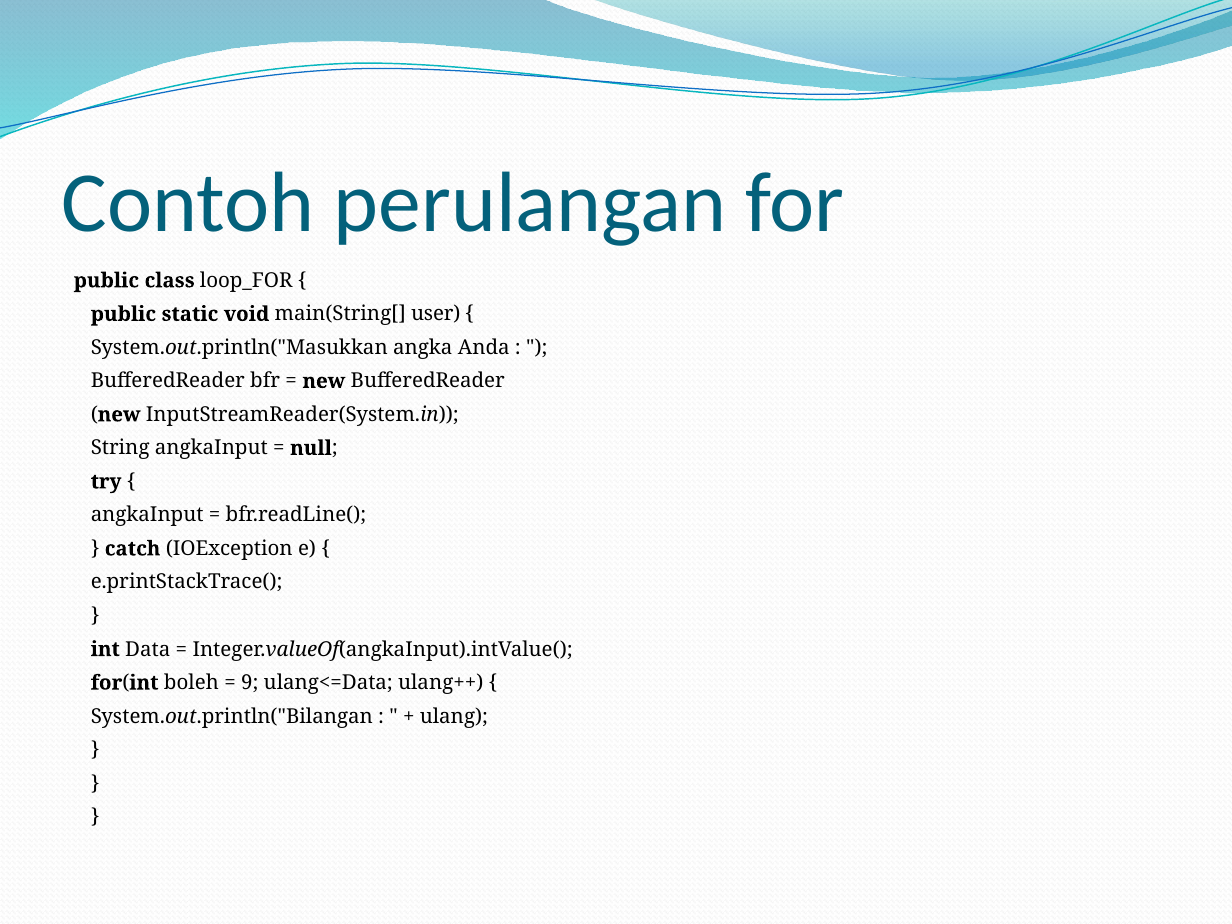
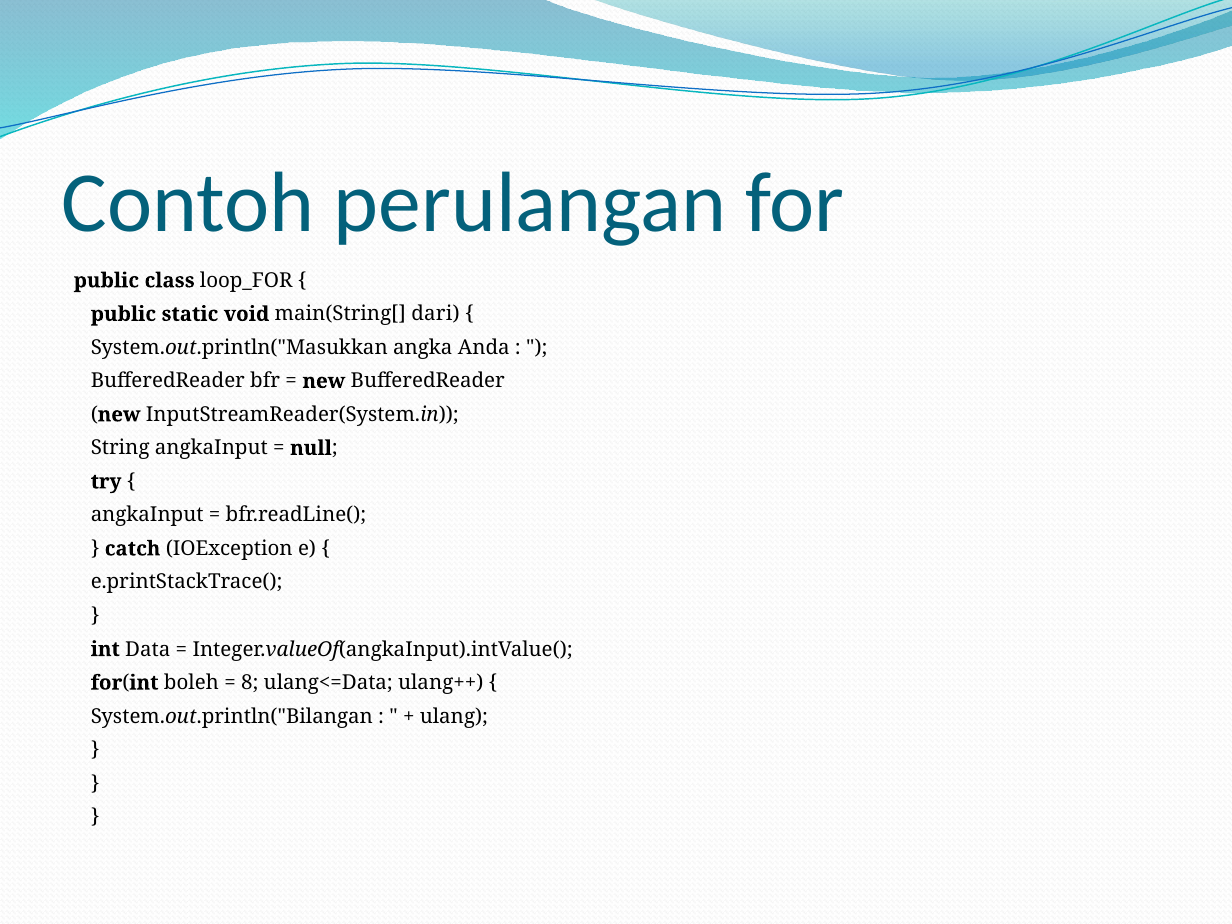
user: user -> dari
9: 9 -> 8
